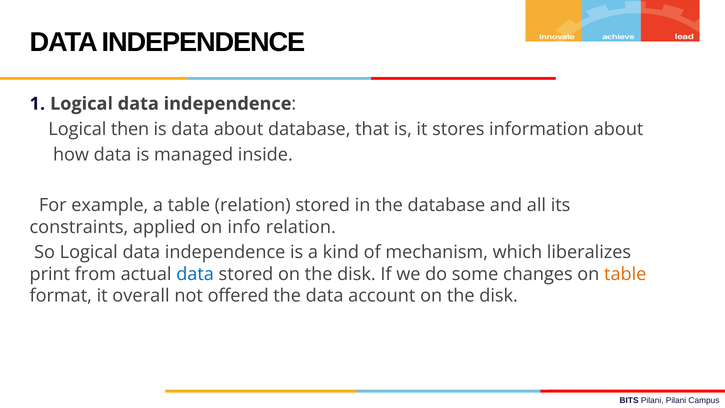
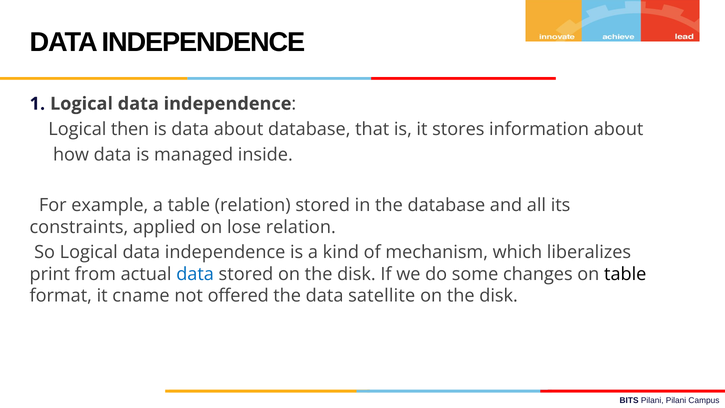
info: info -> lose
table at (625, 274) colour: orange -> black
overall: overall -> cname
account: account -> satellite
